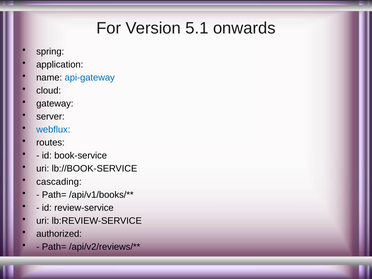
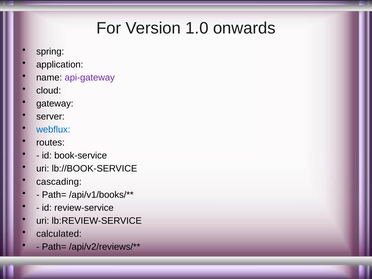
5.1: 5.1 -> 1.0
api-gateway colour: blue -> purple
authorized: authorized -> calculated
